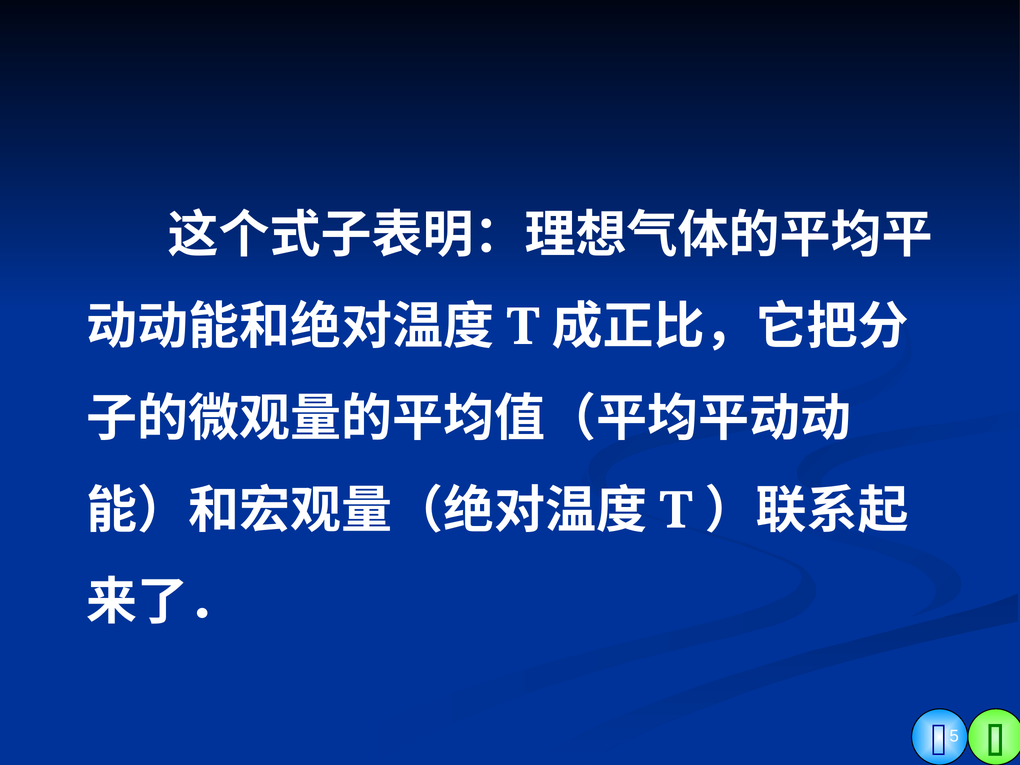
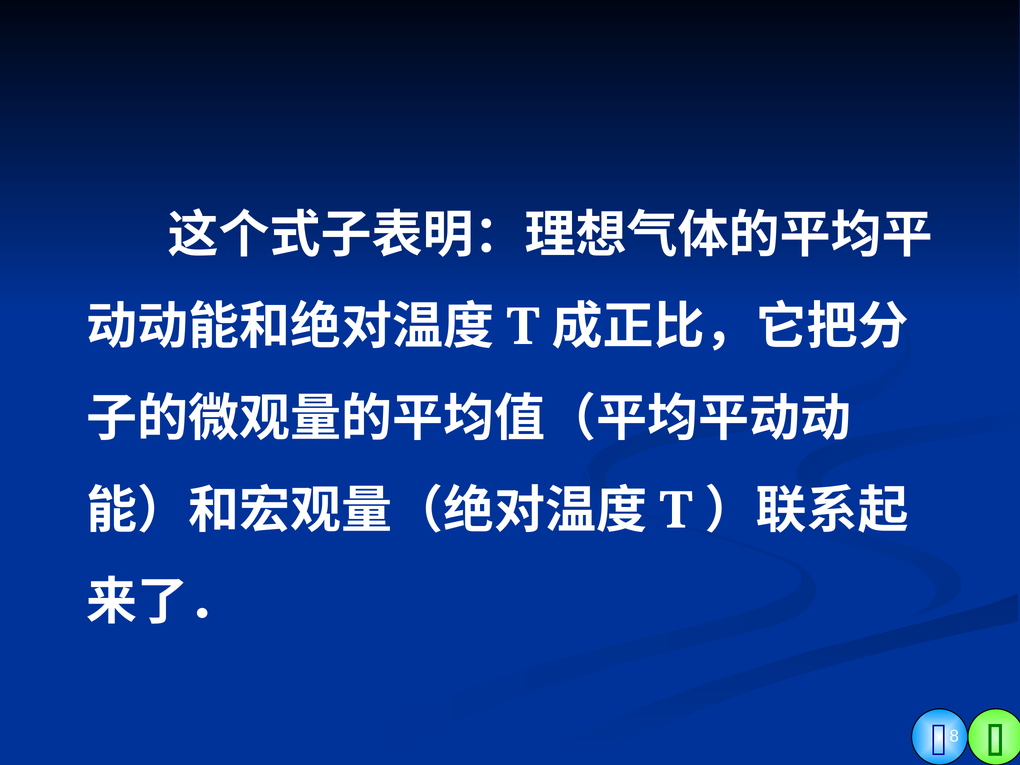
5: 5 -> 8
